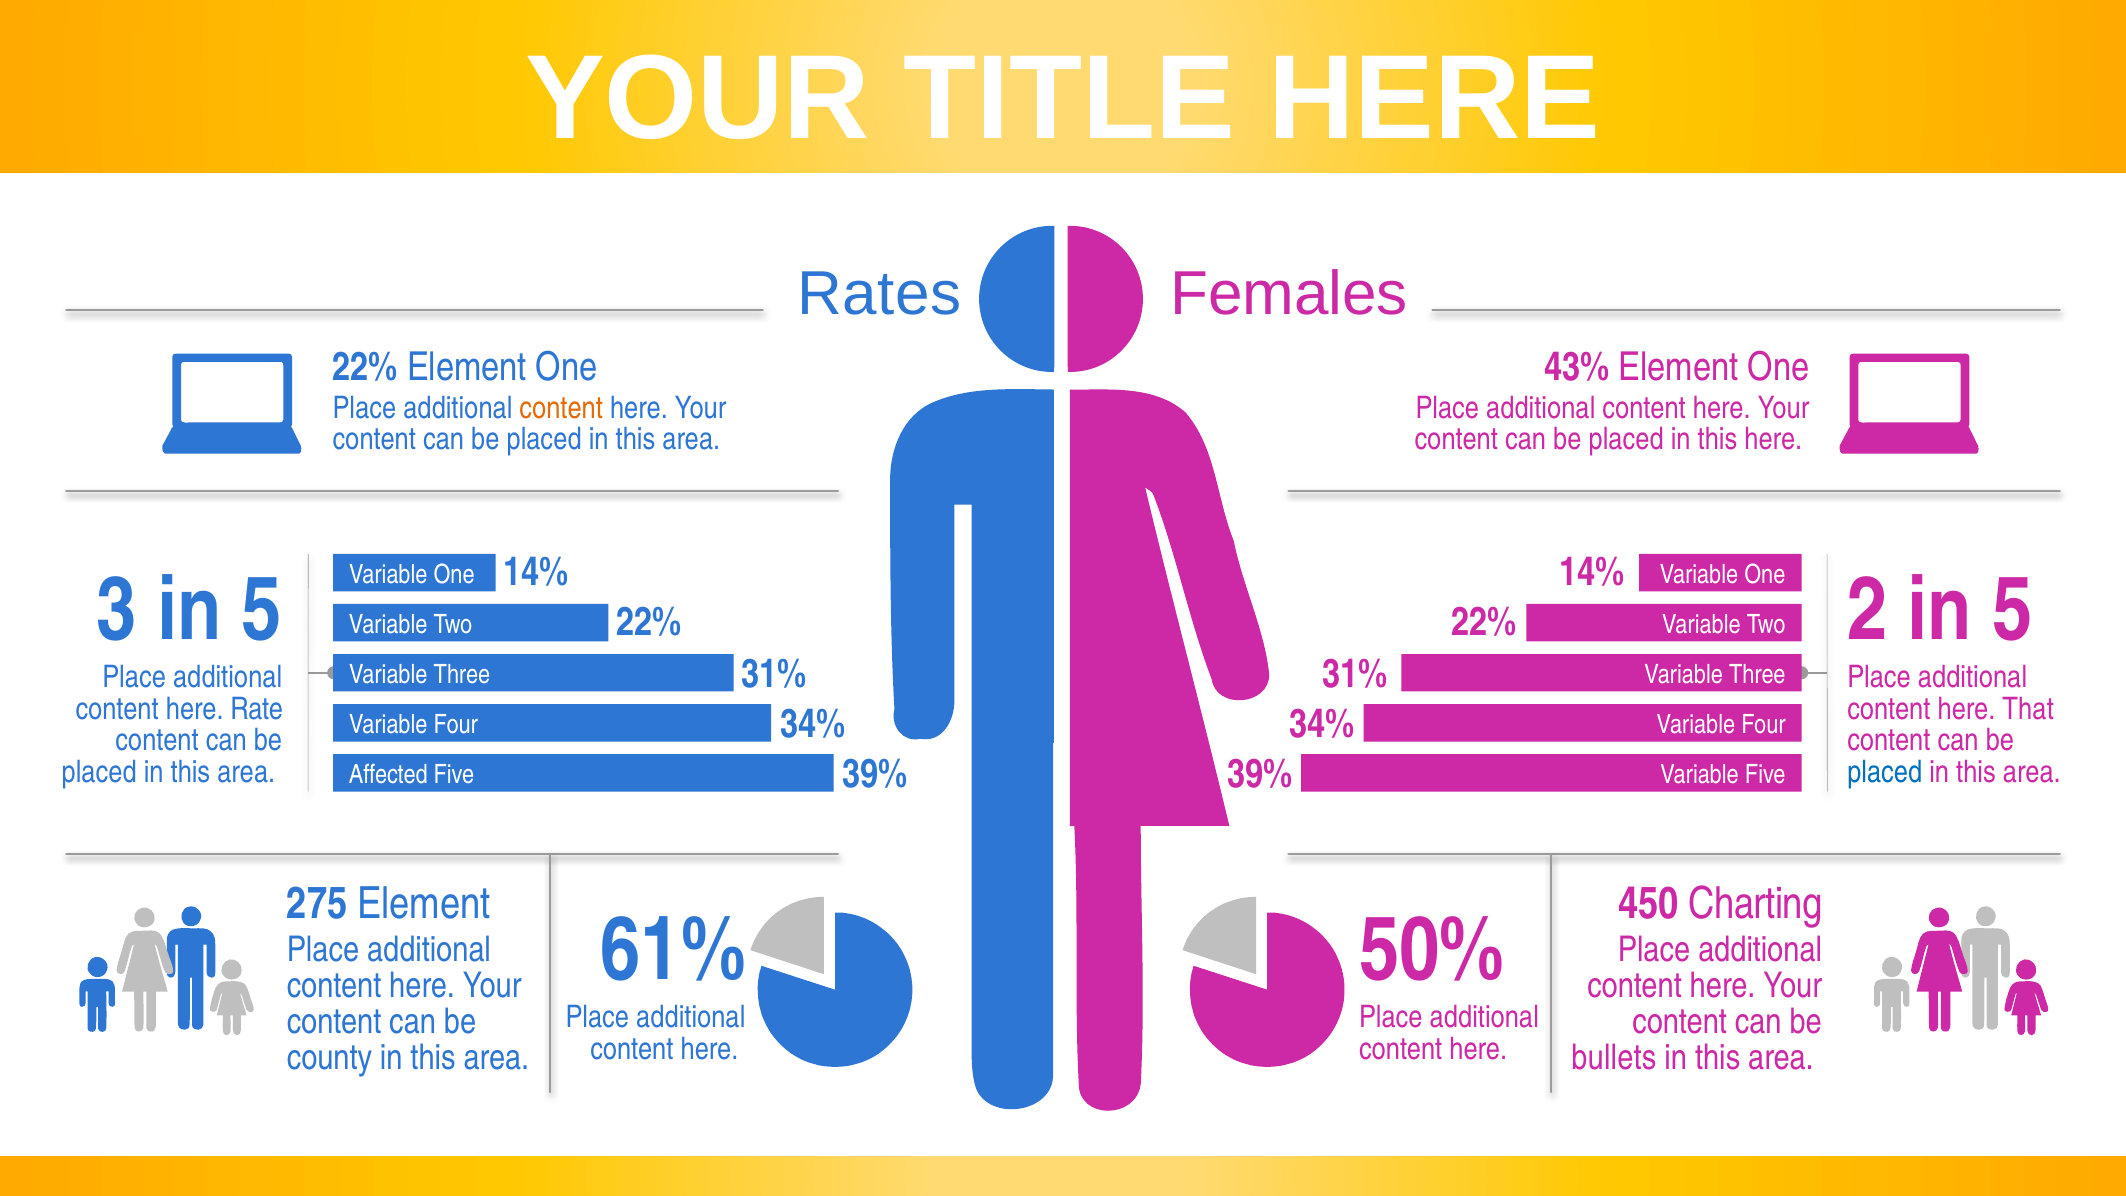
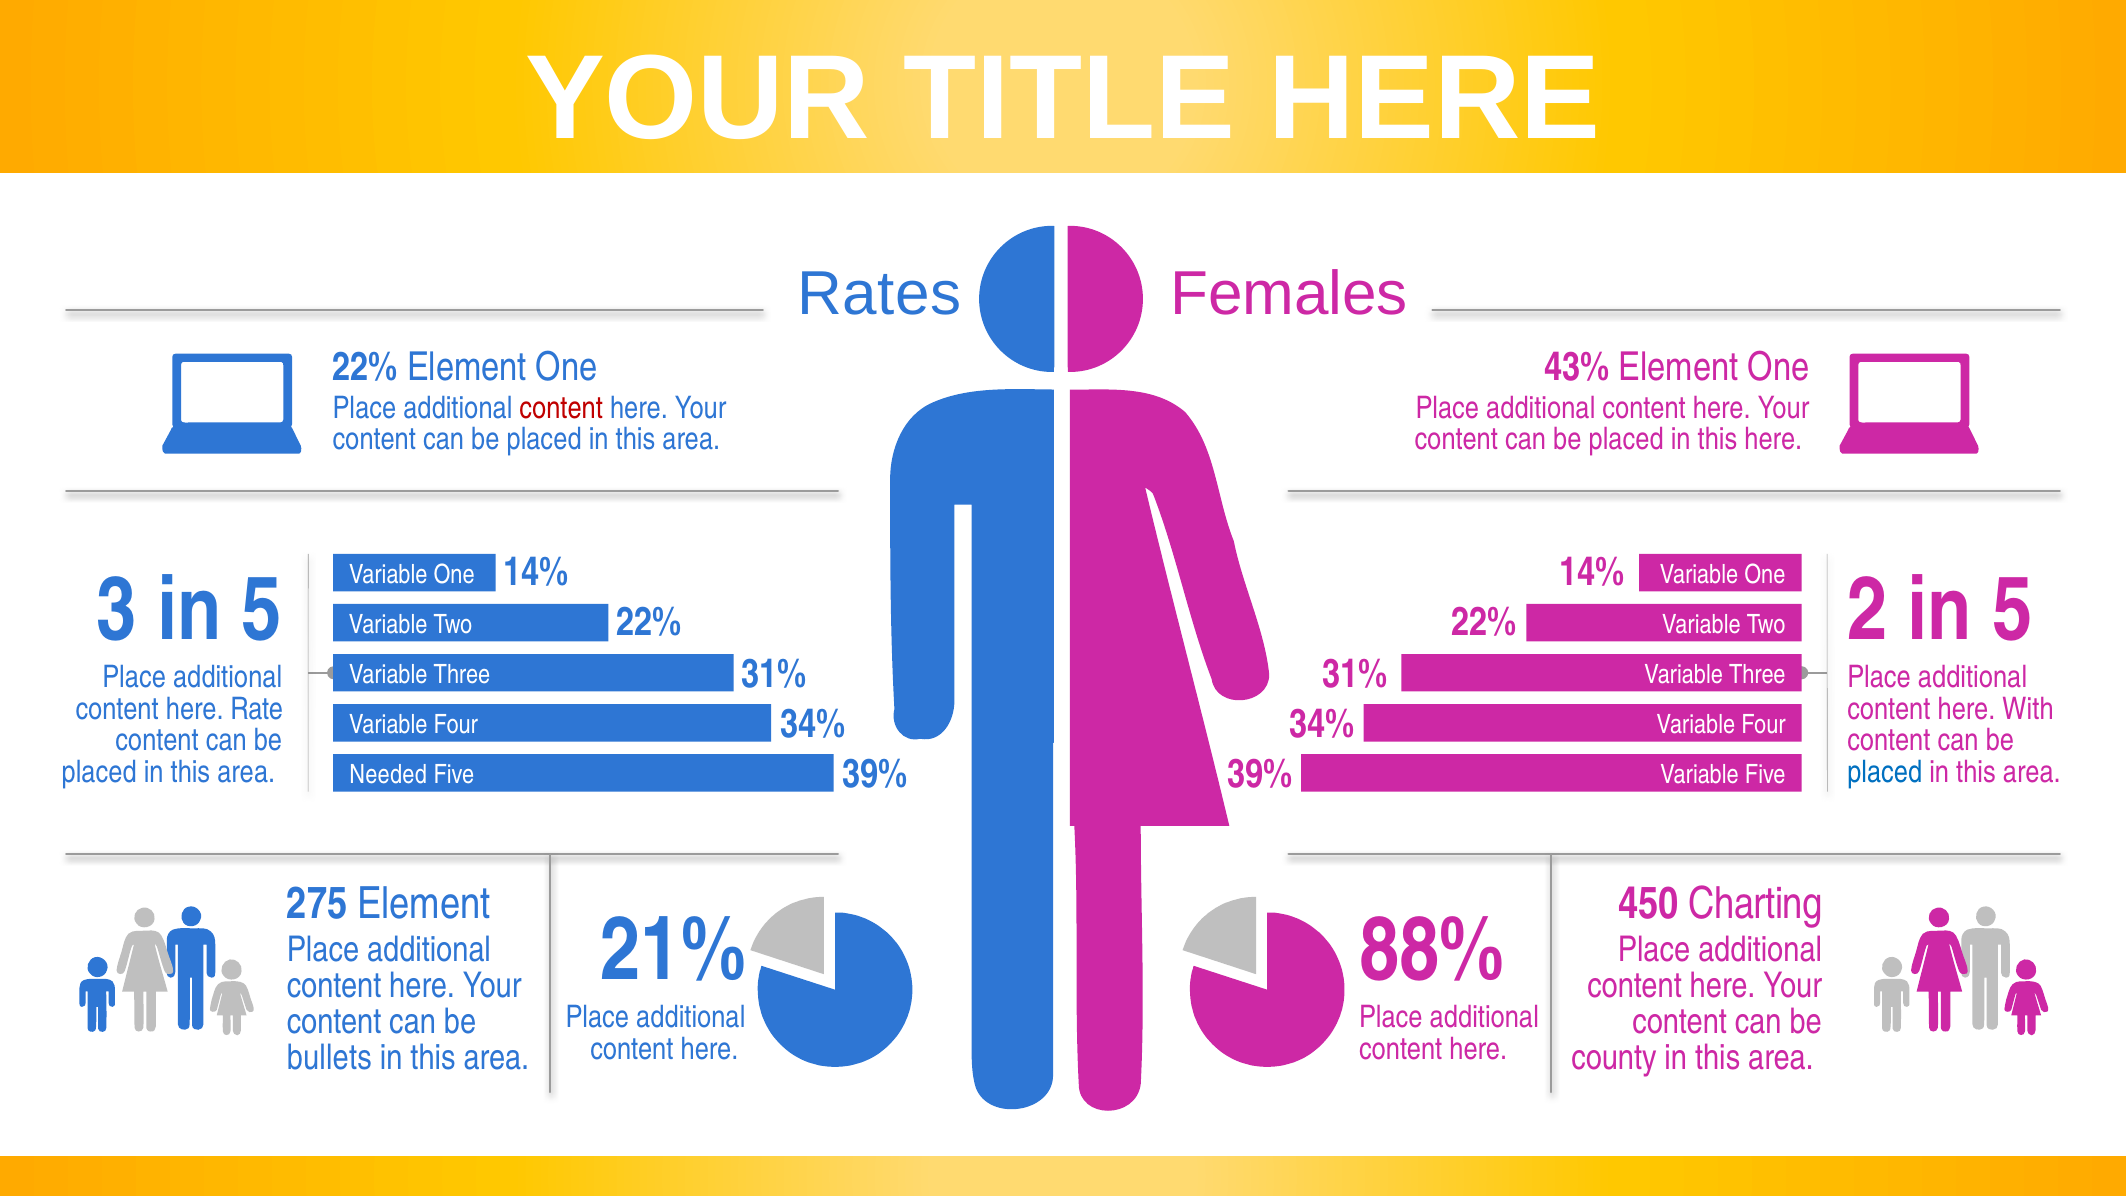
content at (561, 408) colour: orange -> red
That: That -> With
Affected: Affected -> Needed
61%: 61% -> 21%
50%: 50% -> 88%
county: county -> bullets
bullets: bullets -> county
